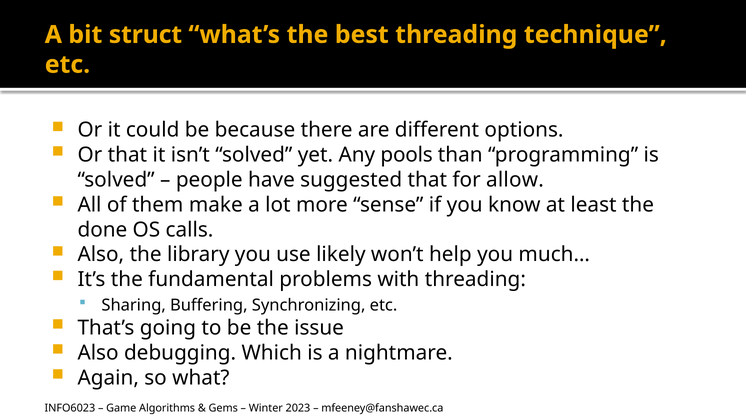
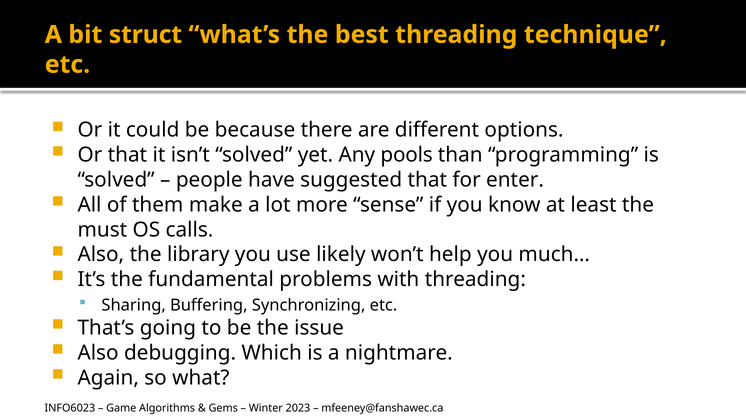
allow: allow -> enter
done: done -> must
